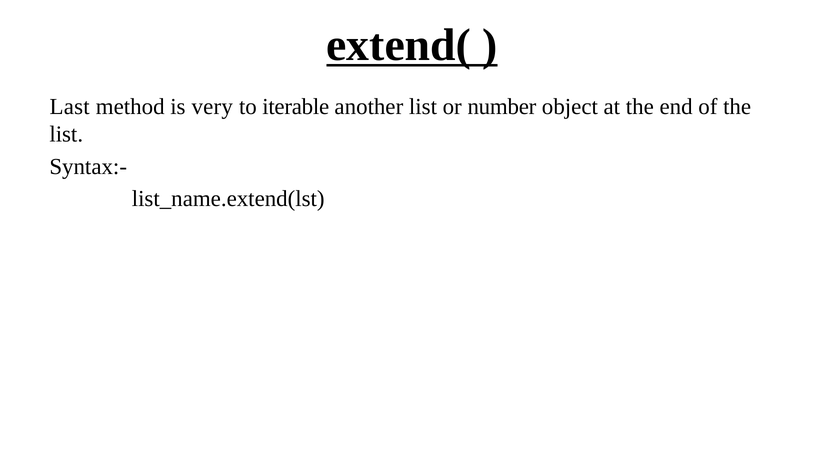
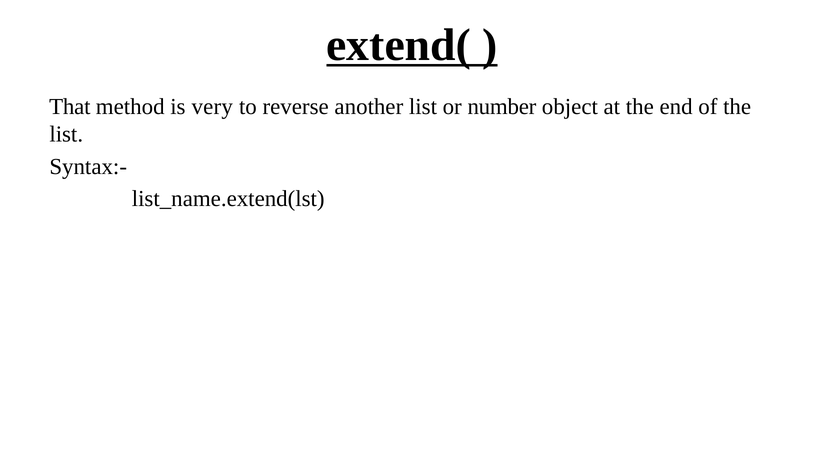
Last: Last -> That
iterable: iterable -> reverse
